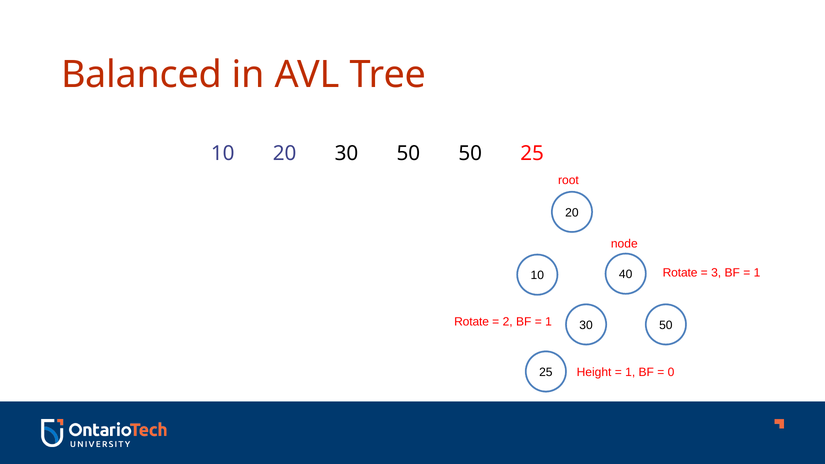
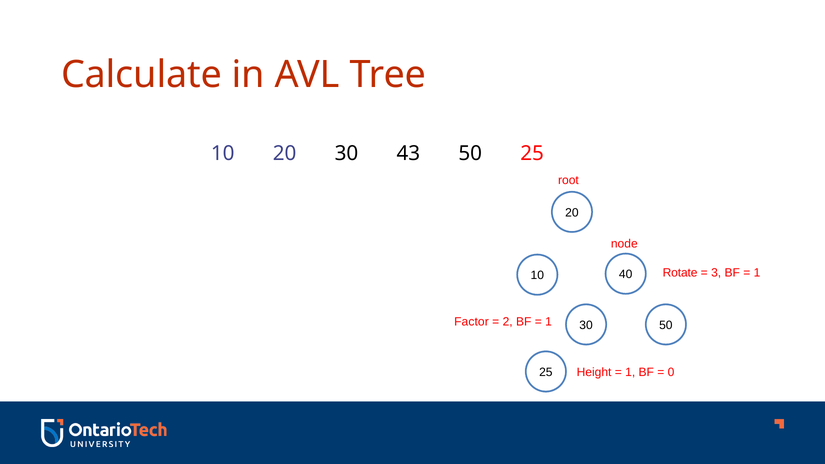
Balanced: Balanced -> Calculate
30 50: 50 -> 43
Rotate at (472, 322): Rotate -> Factor
